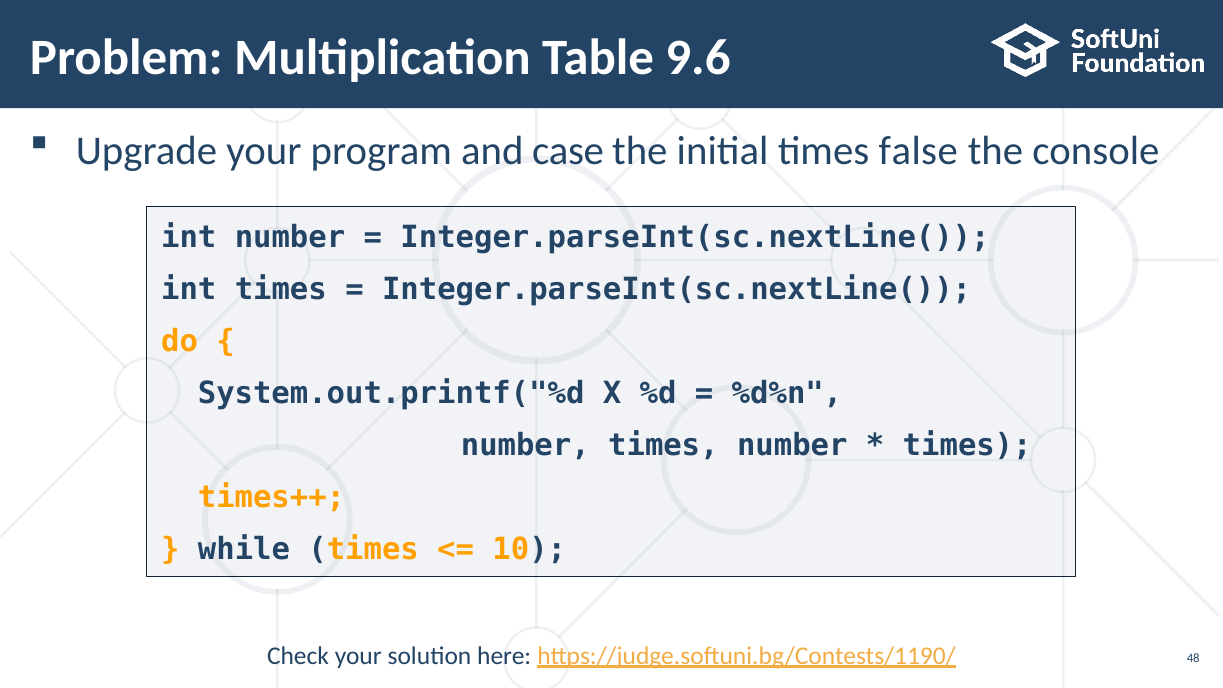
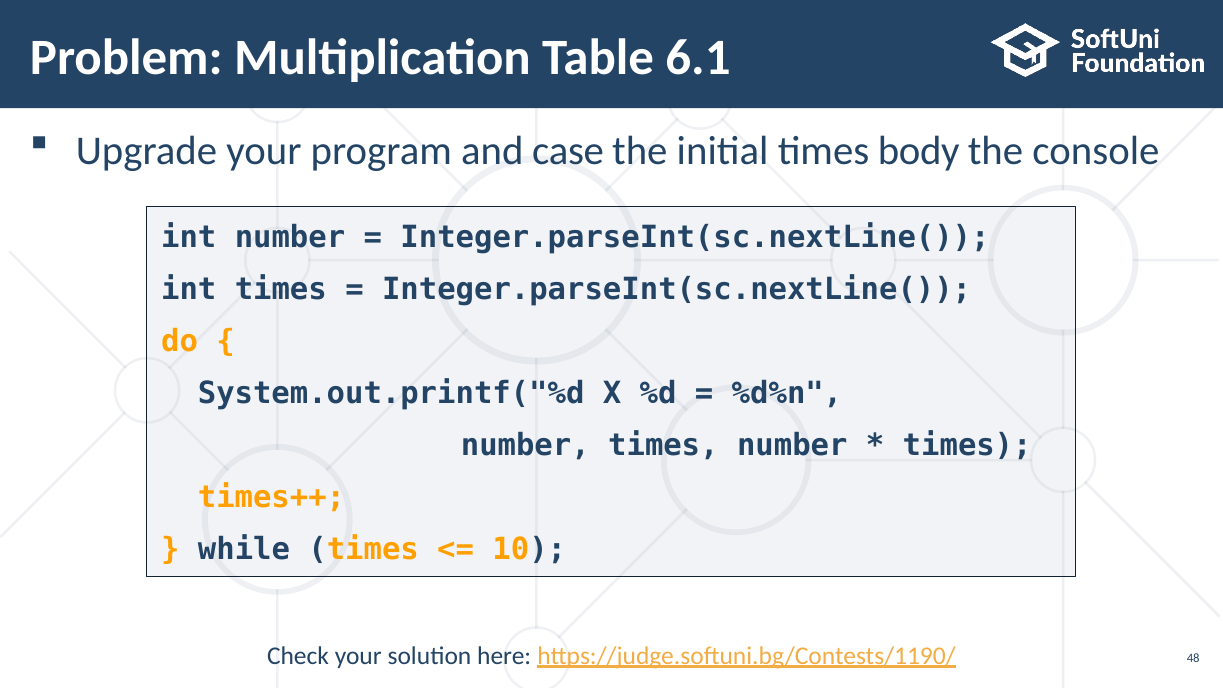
9.6: 9.6 -> 6.1
false: false -> body
